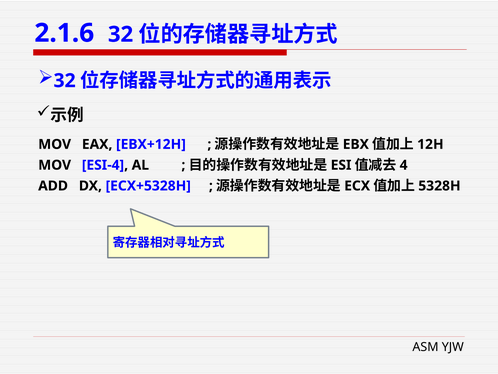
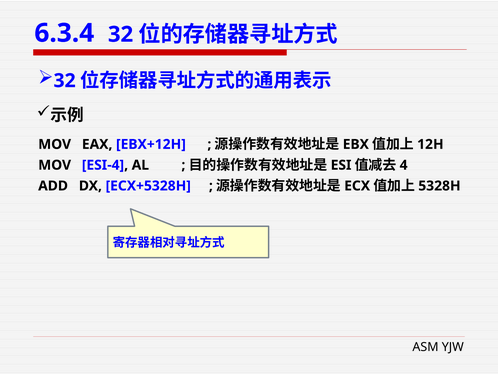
2.1.6: 2.1.6 -> 6.3.4
